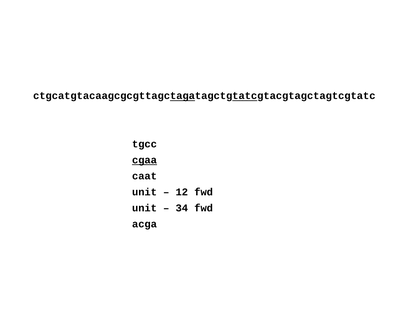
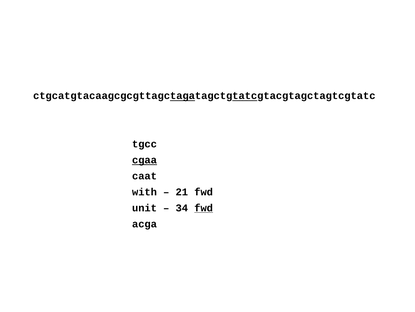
unit at (144, 192): unit -> with
12: 12 -> 21
fwd at (204, 208) underline: none -> present
